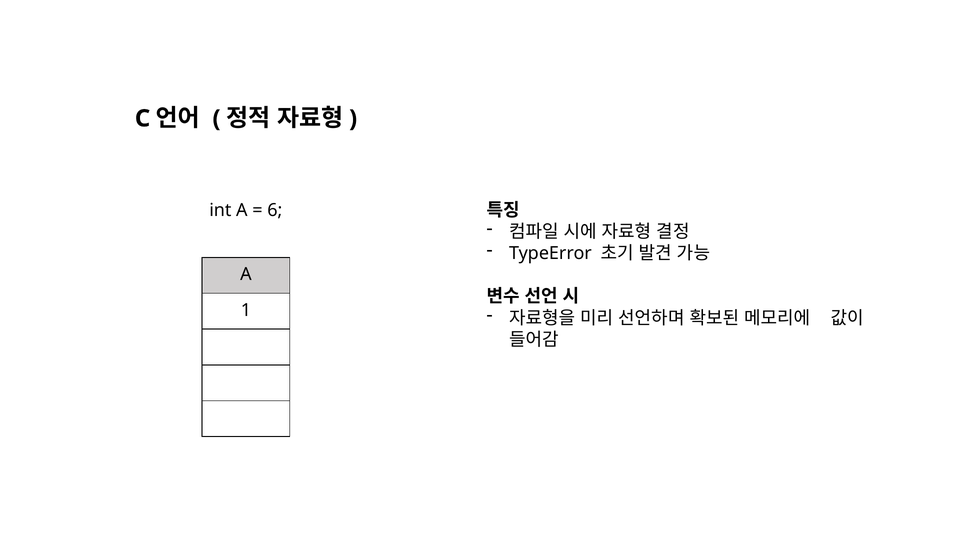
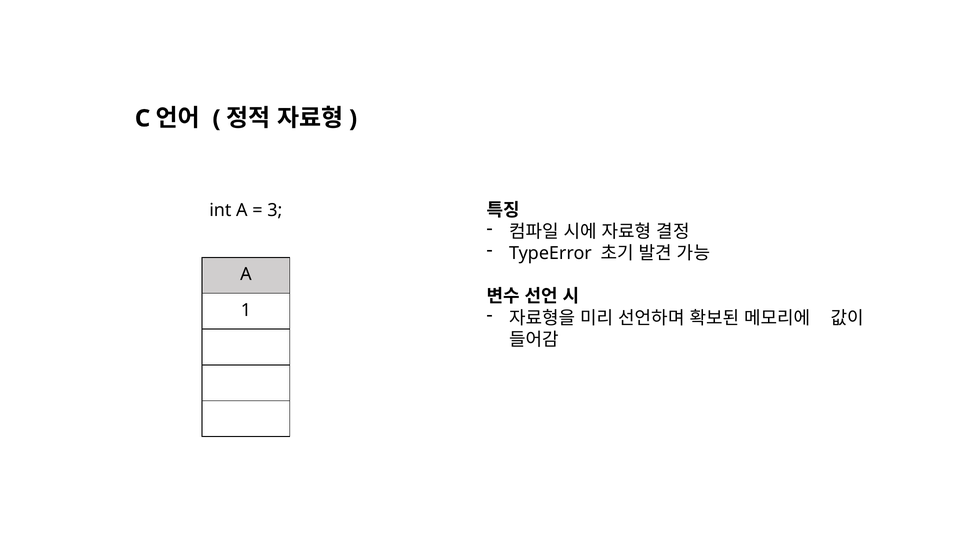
6: 6 -> 3
